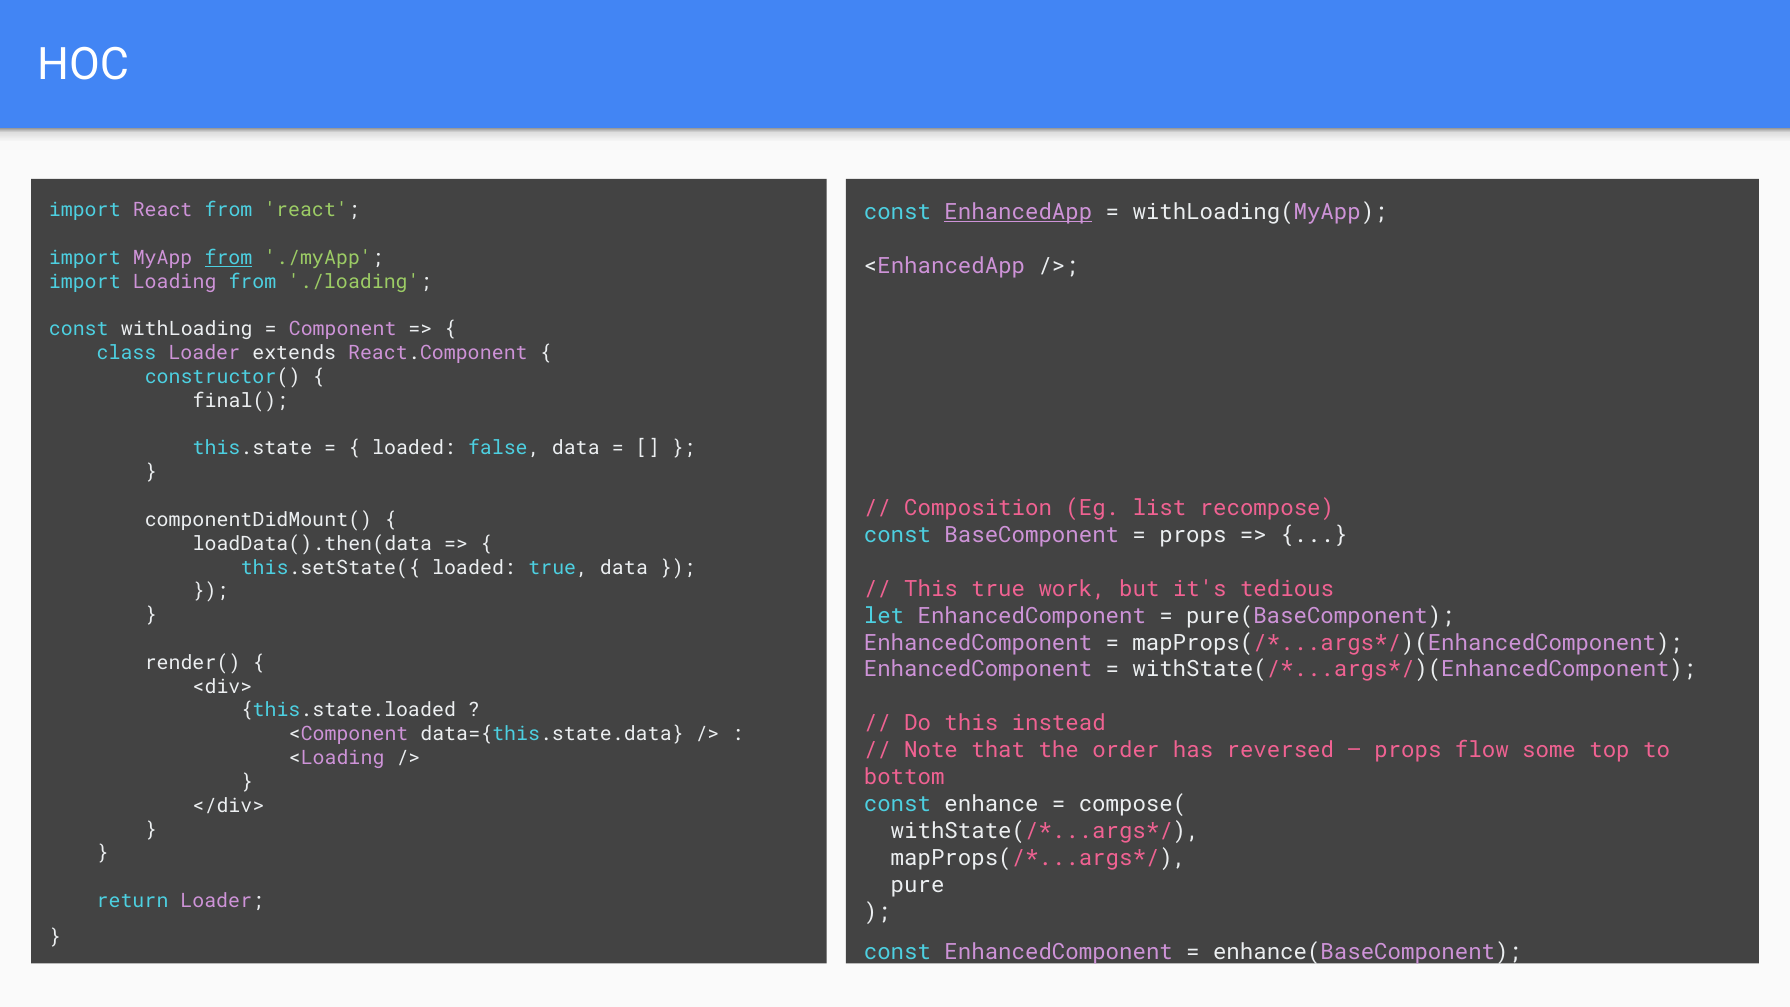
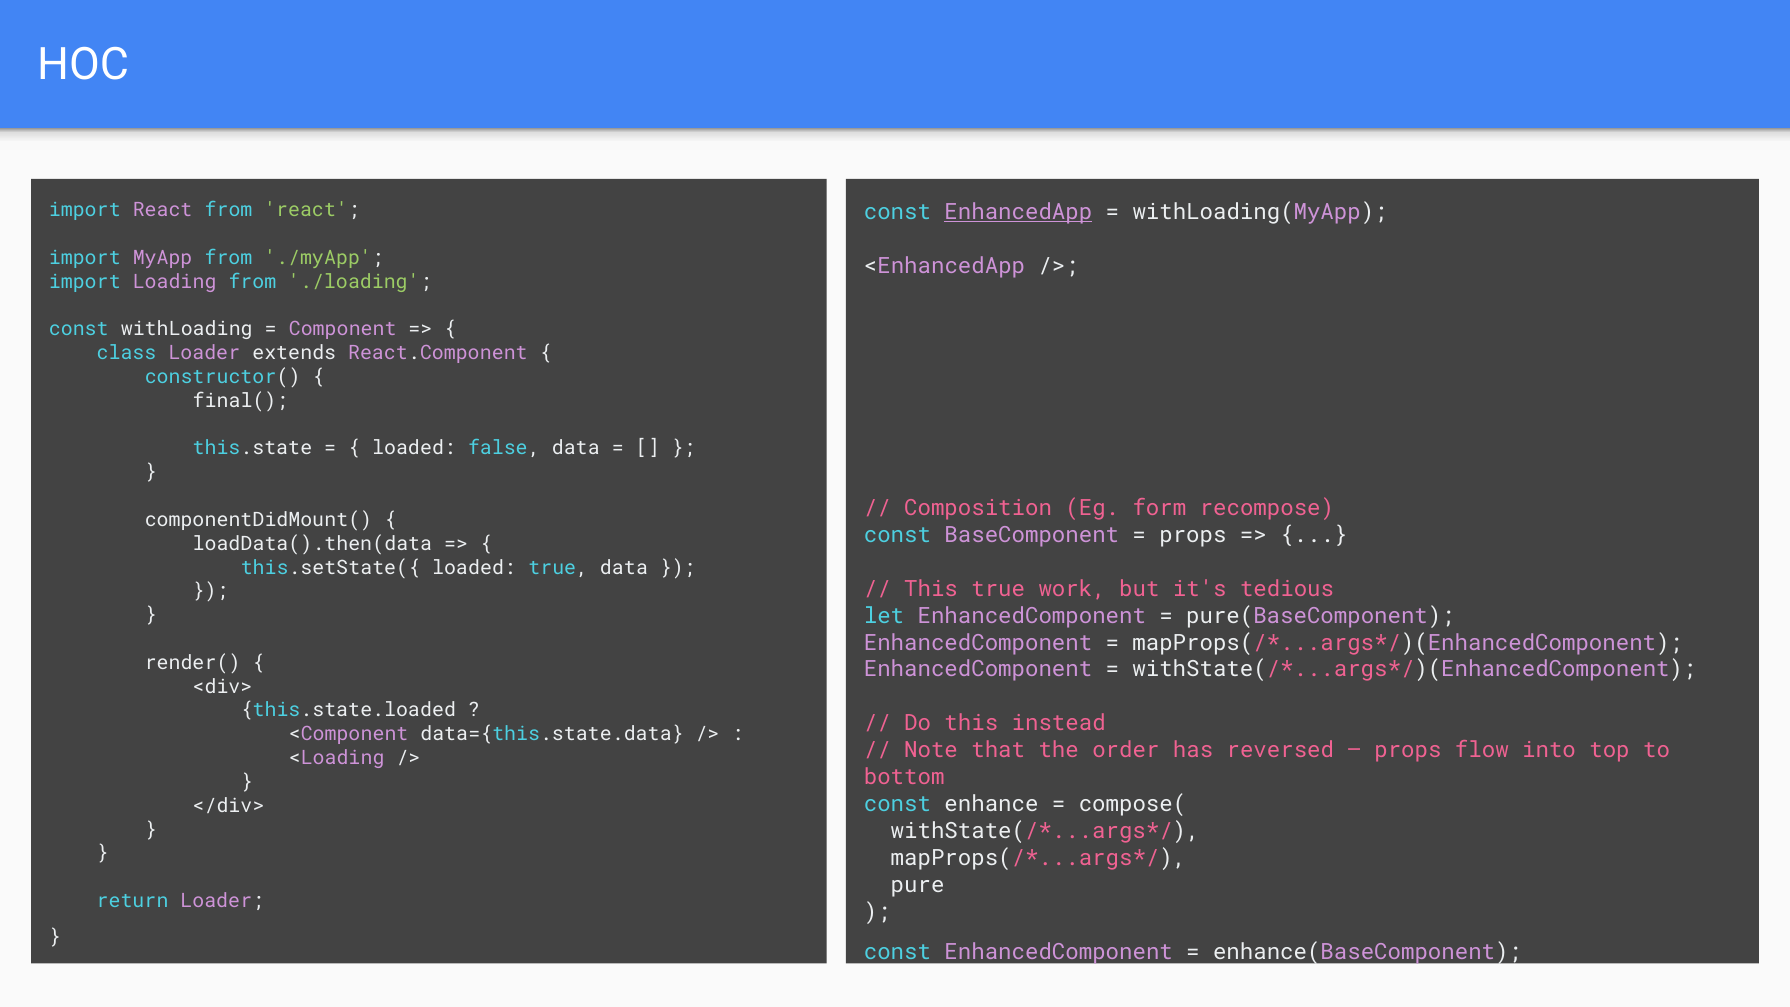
from at (228, 258) underline: present -> none
list: list -> form
some: some -> into
